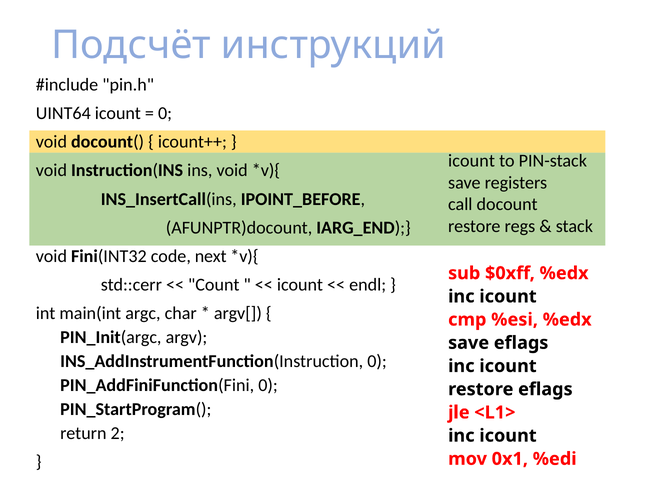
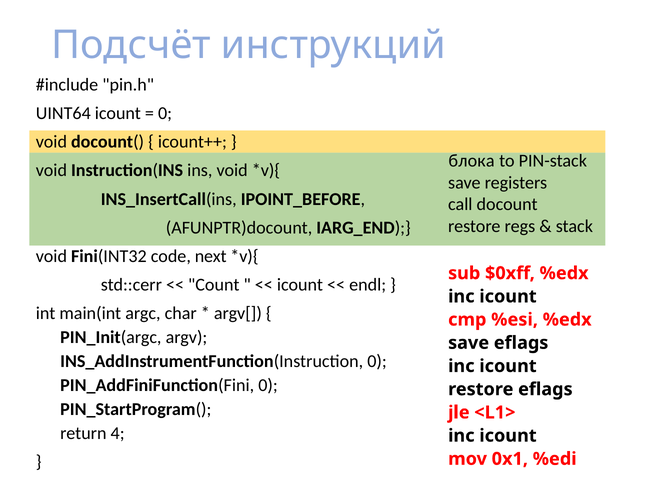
icount at (472, 161): icount -> блока
2: 2 -> 4
